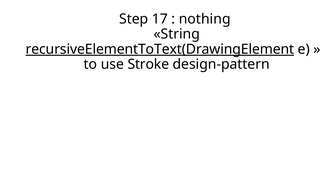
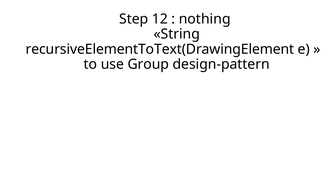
17: 17 -> 12
recursiveElementToText(DrawingElement underline: present -> none
Stroke: Stroke -> Group
